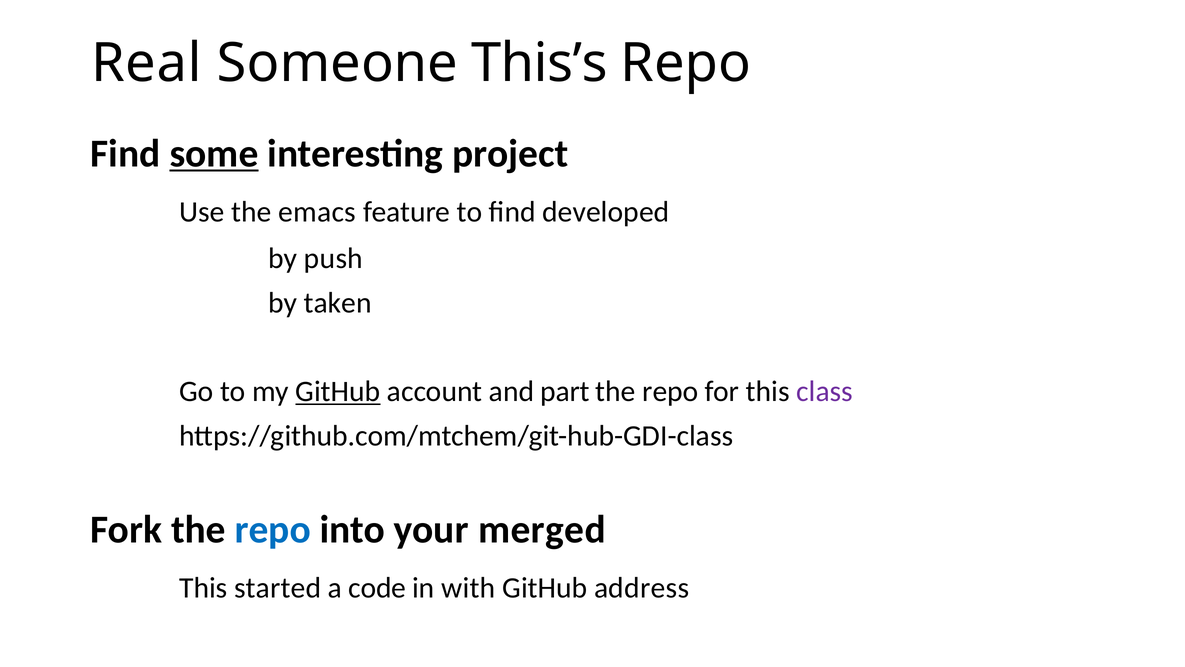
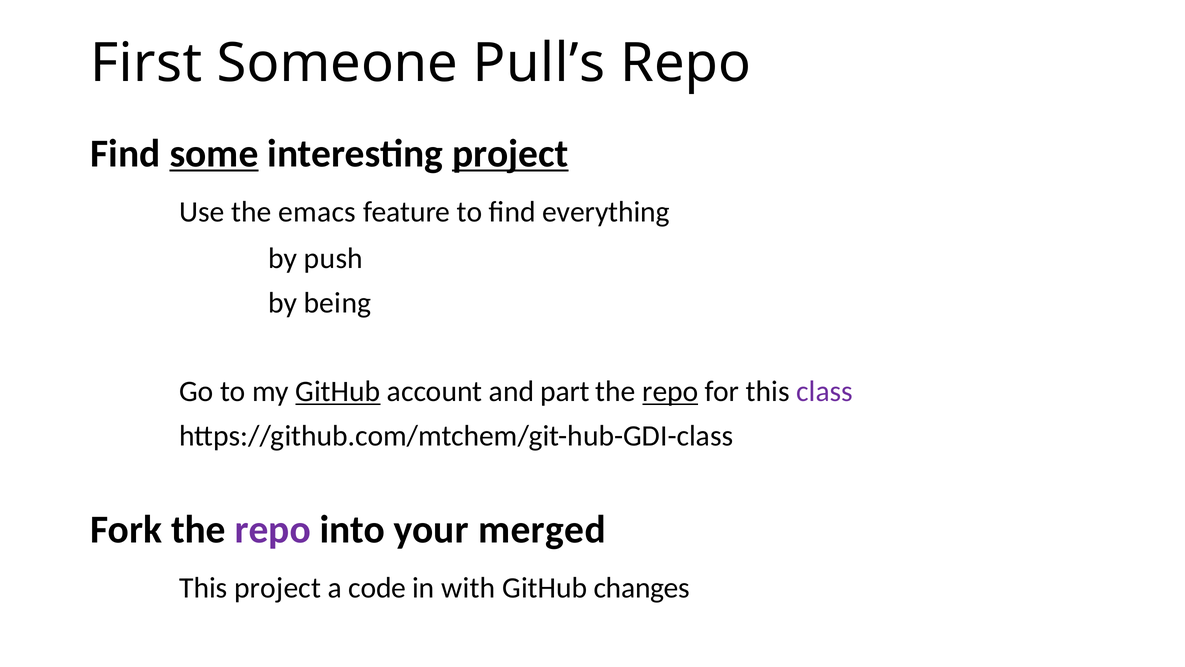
Real: Real -> First
This’s: This’s -> Pull’s
project at (510, 153) underline: none -> present
developed: developed -> everything
taken: taken -> being
repo at (670, 391) underline: none -> present
repo at (273, 529) colour: blue -> purple
This started: started -> project
address: address -> changes
